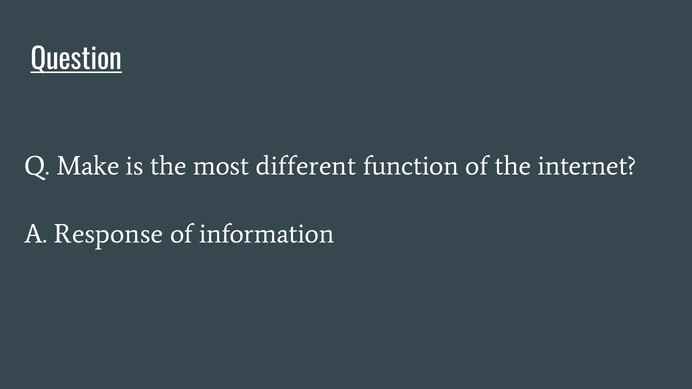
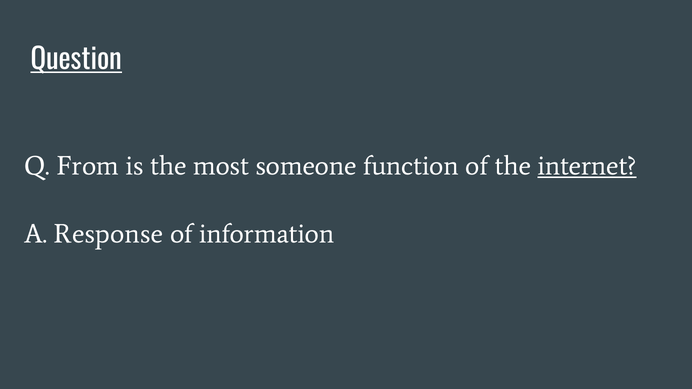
Make: Make -> From
different: different -> someone
internet underline: none -> present
